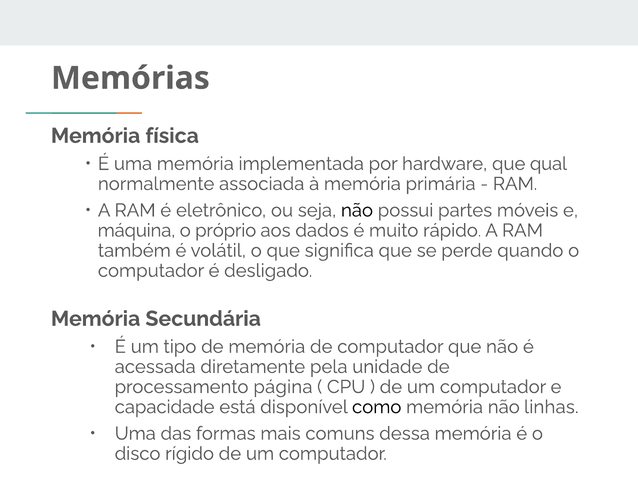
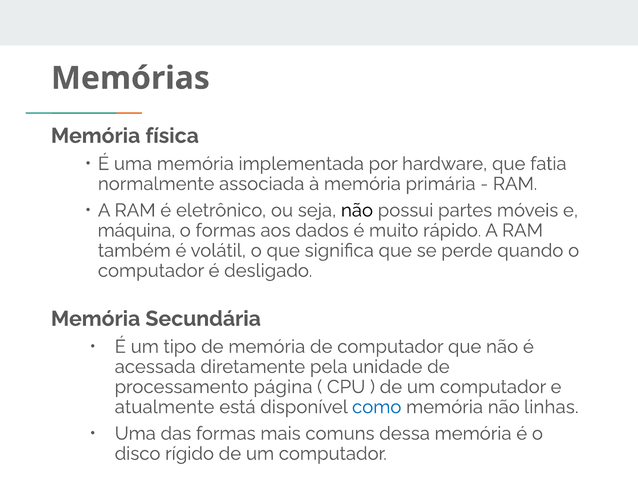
qual: qual -> fatia
o próprio: próprio -> formas
capacidade: capacidade -> atualmente
como colour: black -> blue
